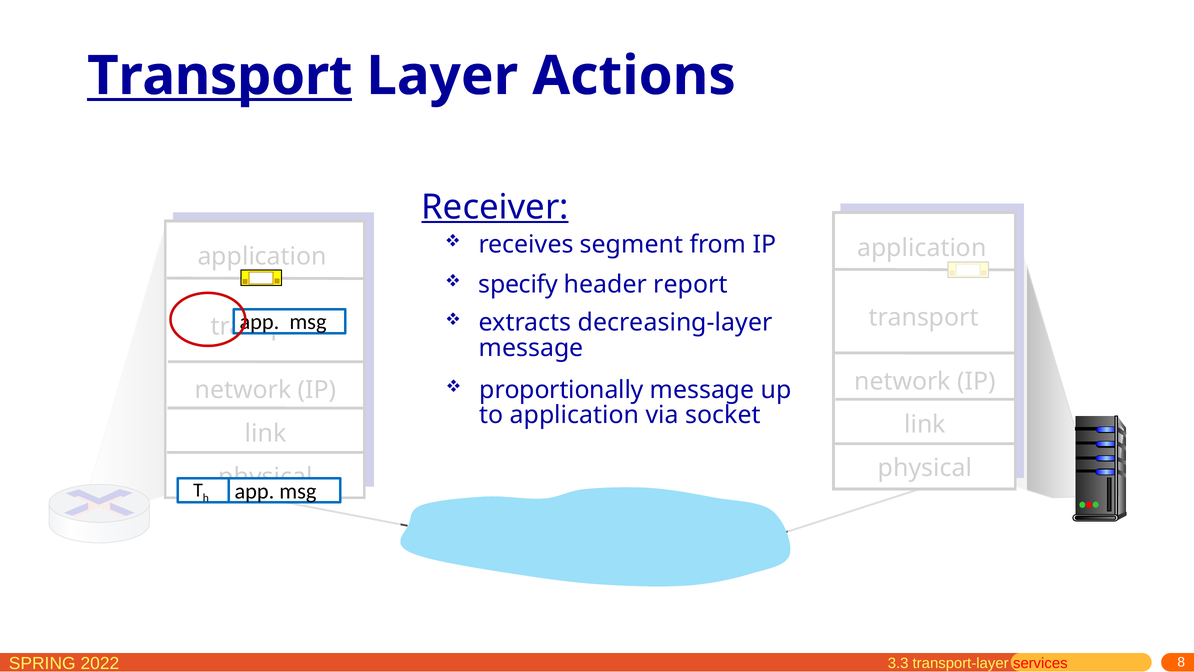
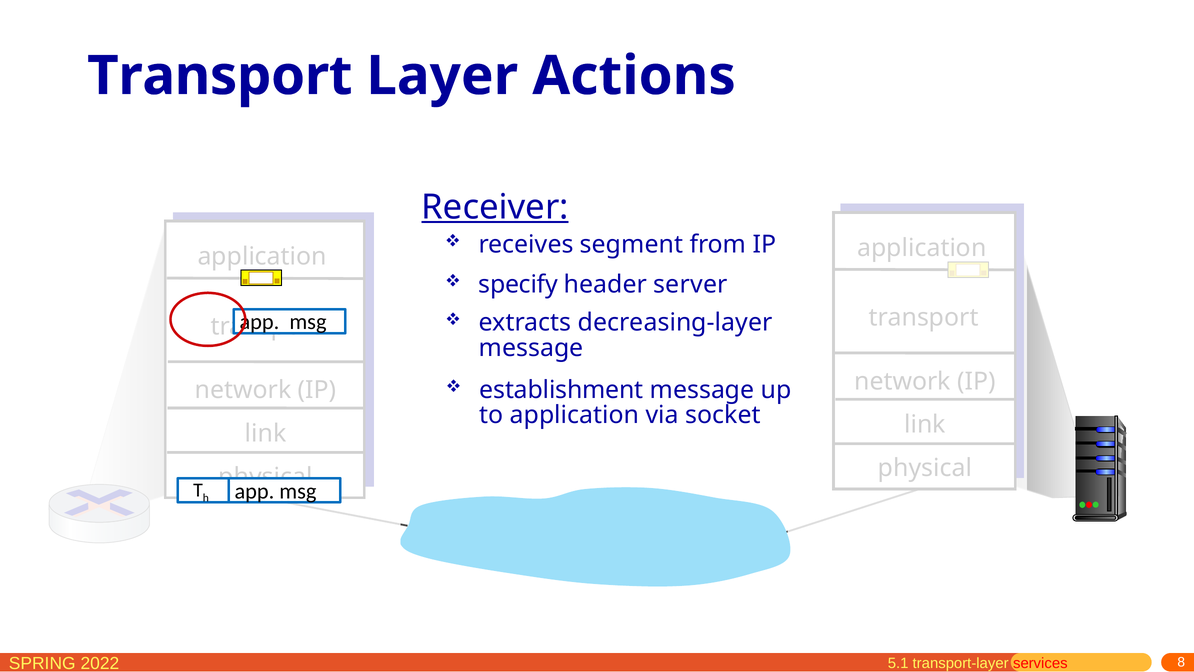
Transport at (220, 76) underline: present -> none
report: report -> server
proportionally: proportionally -> establishment
3.3: 3.3 -> 5.1
